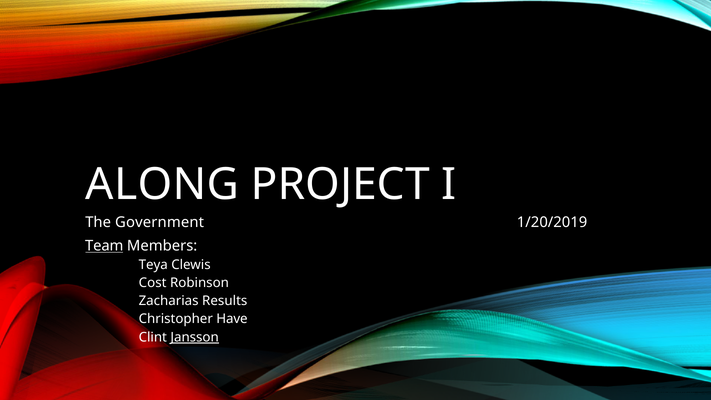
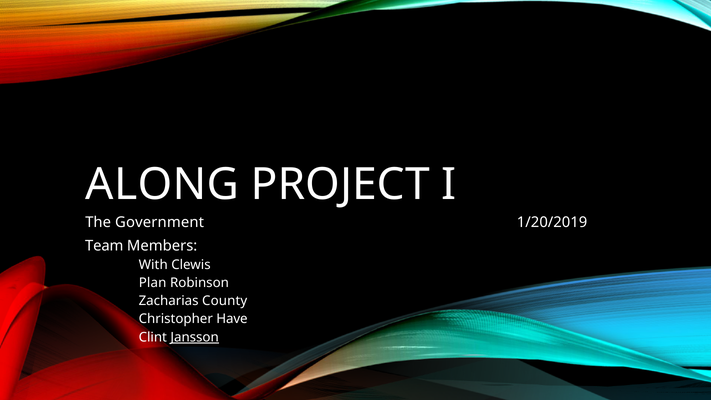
Team underline: present -> none
Teya: Teya -> With
Cost: Cost -> Plan
Results: Results -> County
